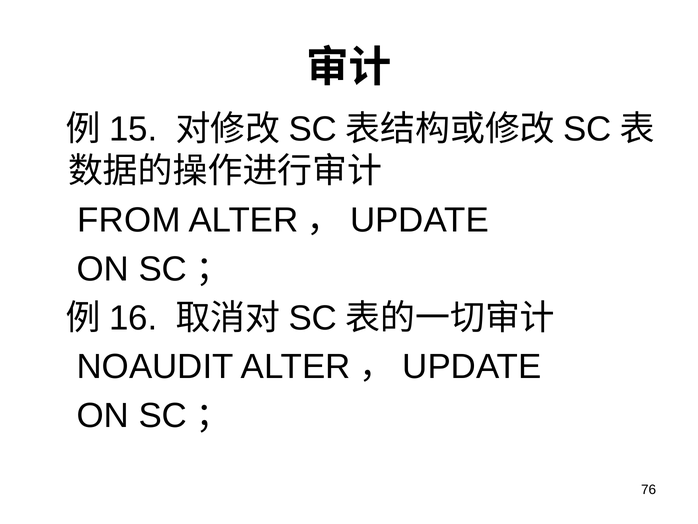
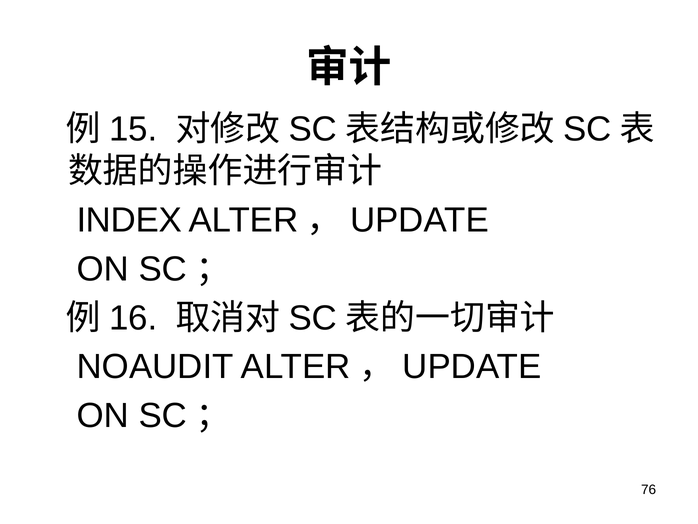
FROM: FROM -> INDEX
